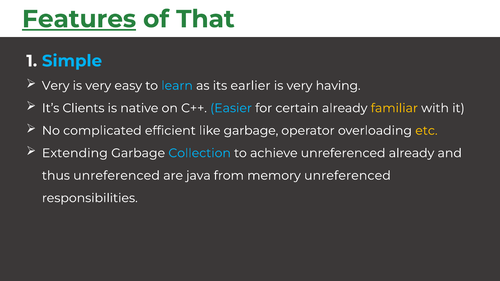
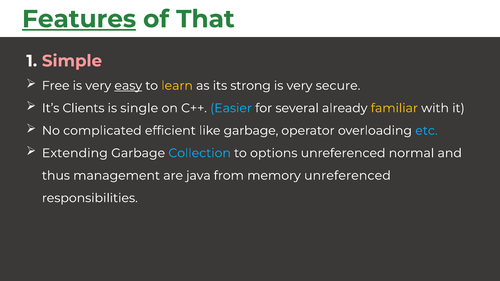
Simple colour: light blue -> pink
Very at (56, 86): Very -> Free
easy underline: none -> present
learn colour: light blue -> yellow
earlier: earlier -> strong
having: having -> secure
native: native -> single
certain: certain -> several
etc colour: yellow -> light blue
achieve: achieve -> options
unreferenced already: already -> normal
thus unreferenced: unreferenced -> management
